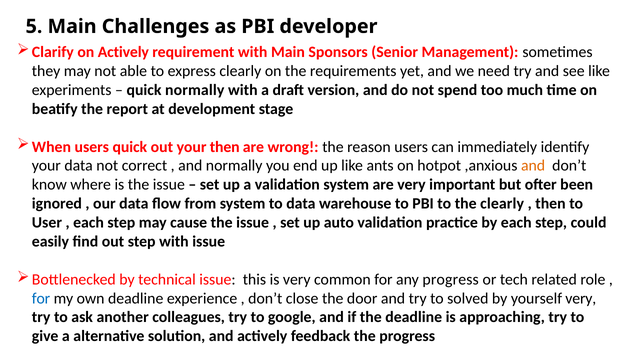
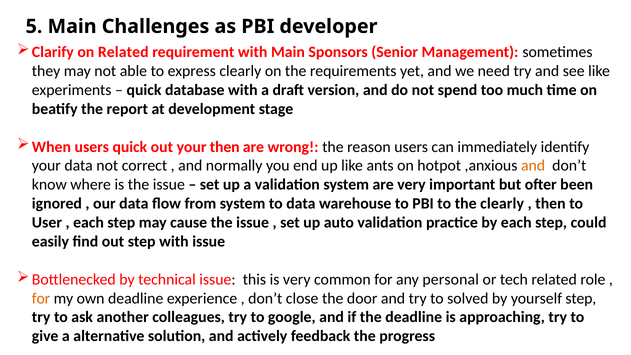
on Actively: Actively -> Related
quick normally: normally -> database
any progress: progress -> personal
for at (41, 298) colour: blue -> orange
yourself very: very -> step
